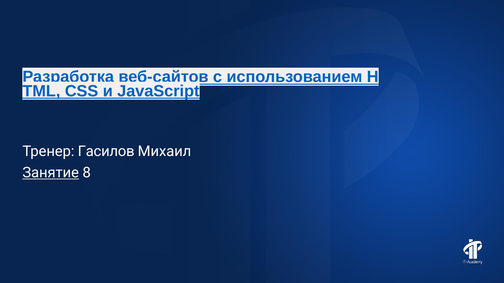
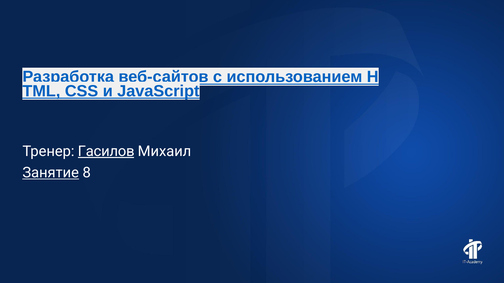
Гасилов underline: none -> present
